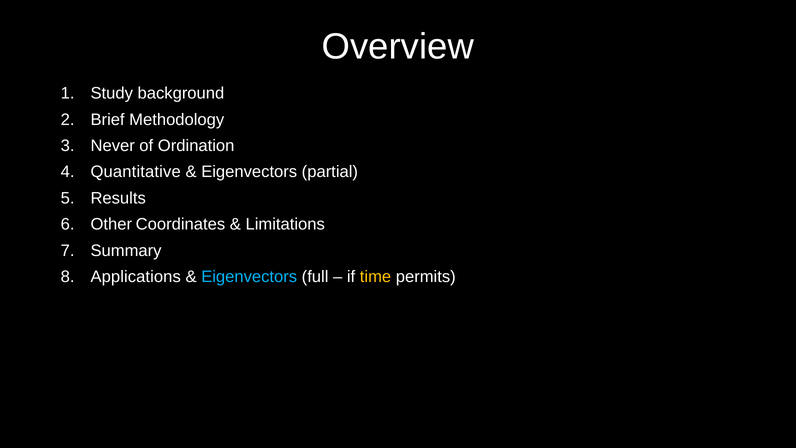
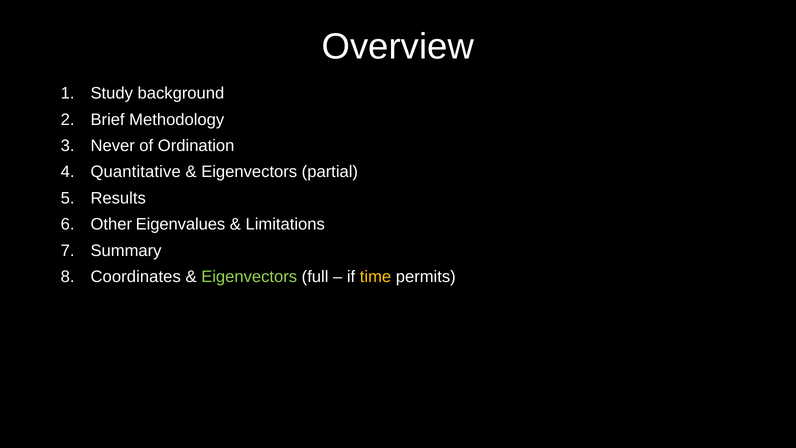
Coordinates: Coordinates -> Eigenvalues
Applications: Applications -> Coordinates
Eigenvectors at (249, 277) colour: light blue -> light green
